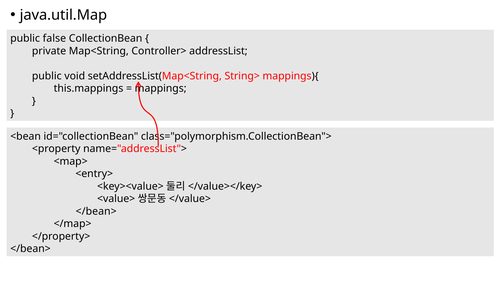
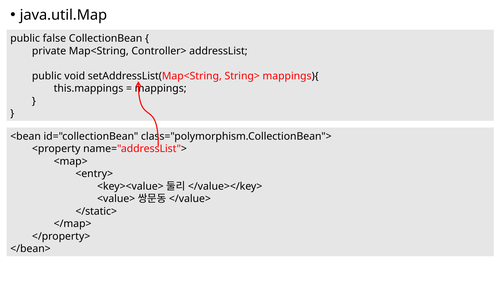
</bean> at (96, 212): </bean> -> </static>
